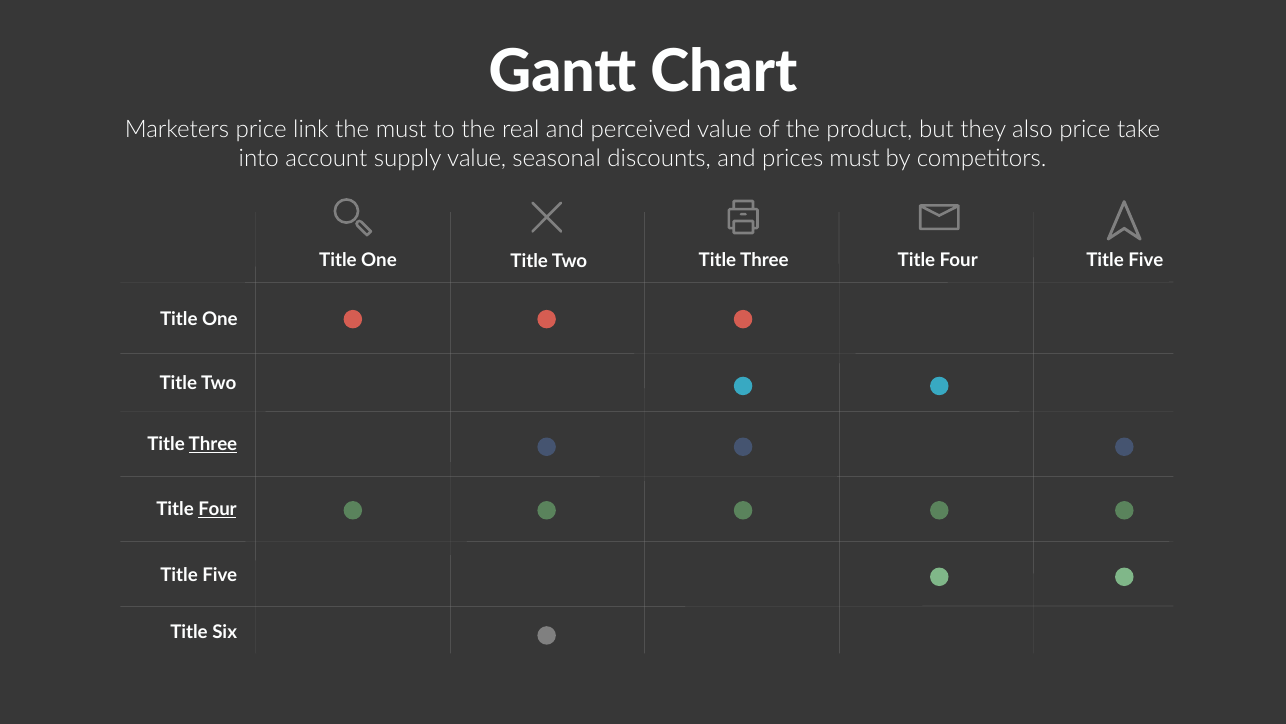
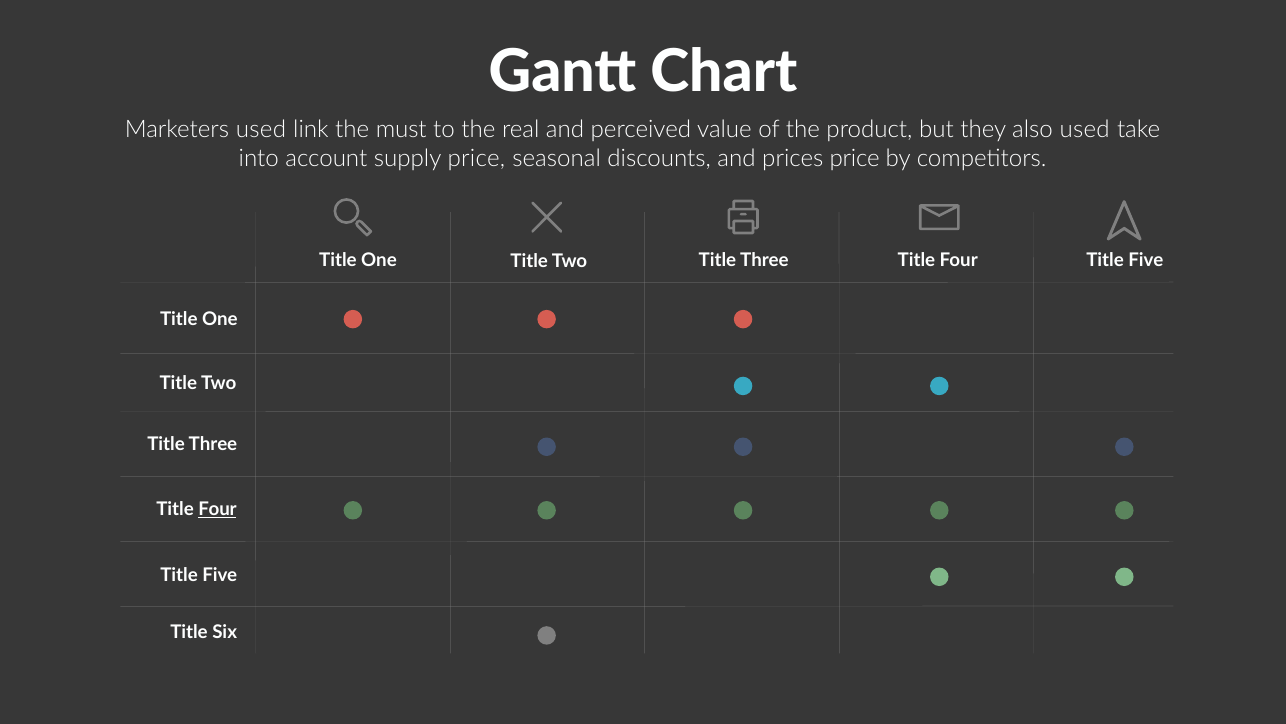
Marketers price: price -> used
also price: price -> used
supply value: value -> price
prices must: must -> price
Three at (213, 445) underline: present -> none
